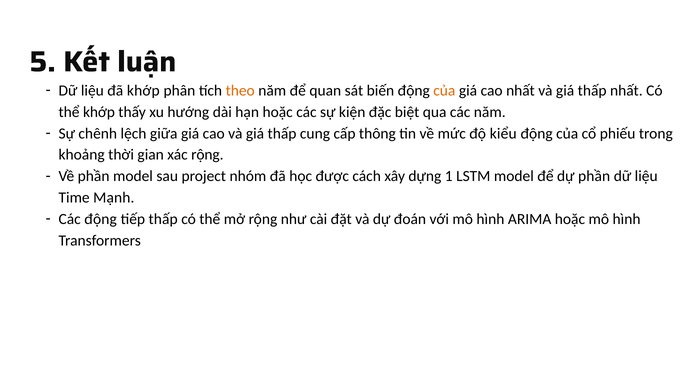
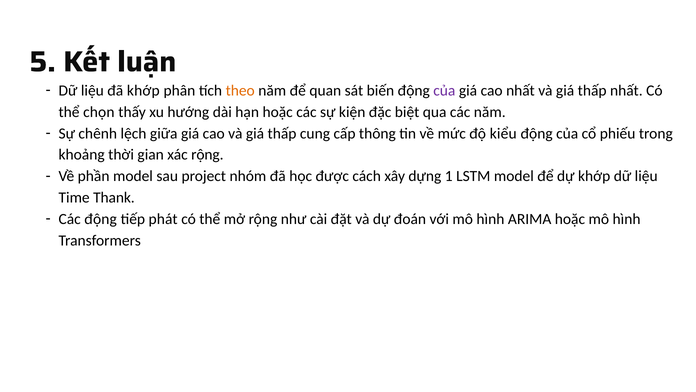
của at (444, 91) colour: orange -> purple
thể khớp: khớp -> chọn
dự phần: phần -> khớp
Mạnh: Mạnh -> Thank
tiếp thấp: thấp -> phát
